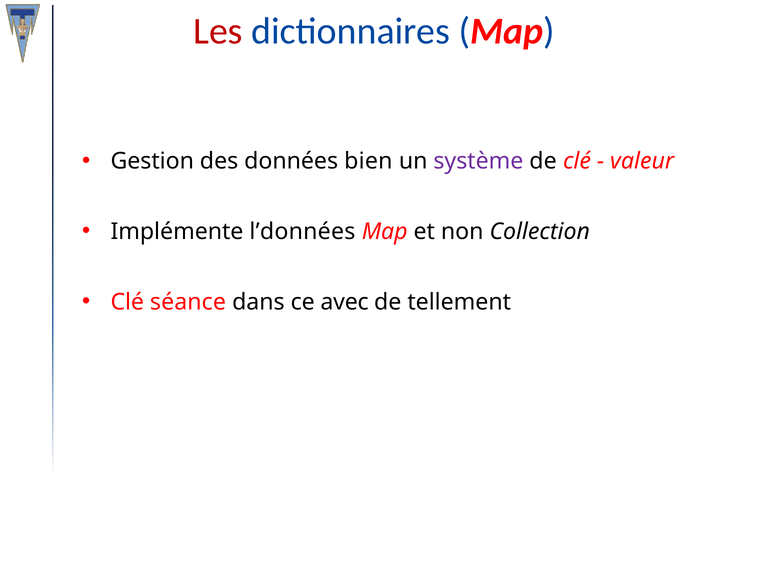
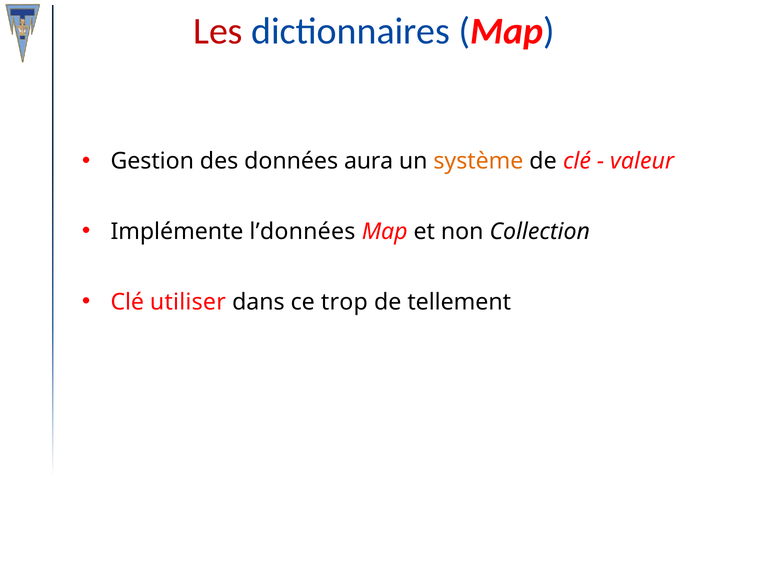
bien: bien -> aura
système colour: purple -> orange
séance: séance -> utiliser
avec: avec -> trop
